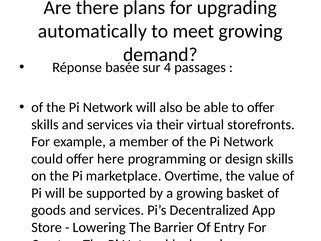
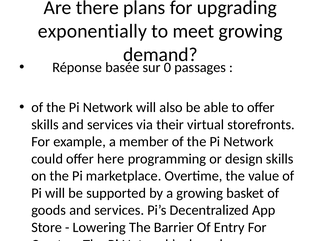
automatically: automatically -> exponentially
4: 4 -> 0
